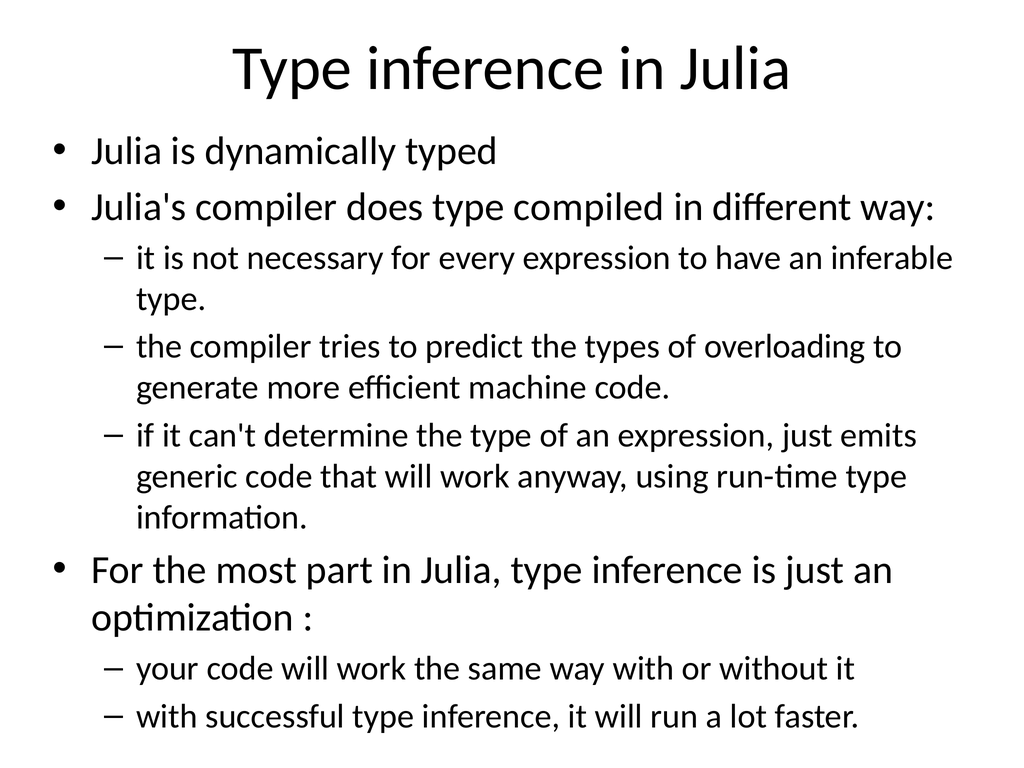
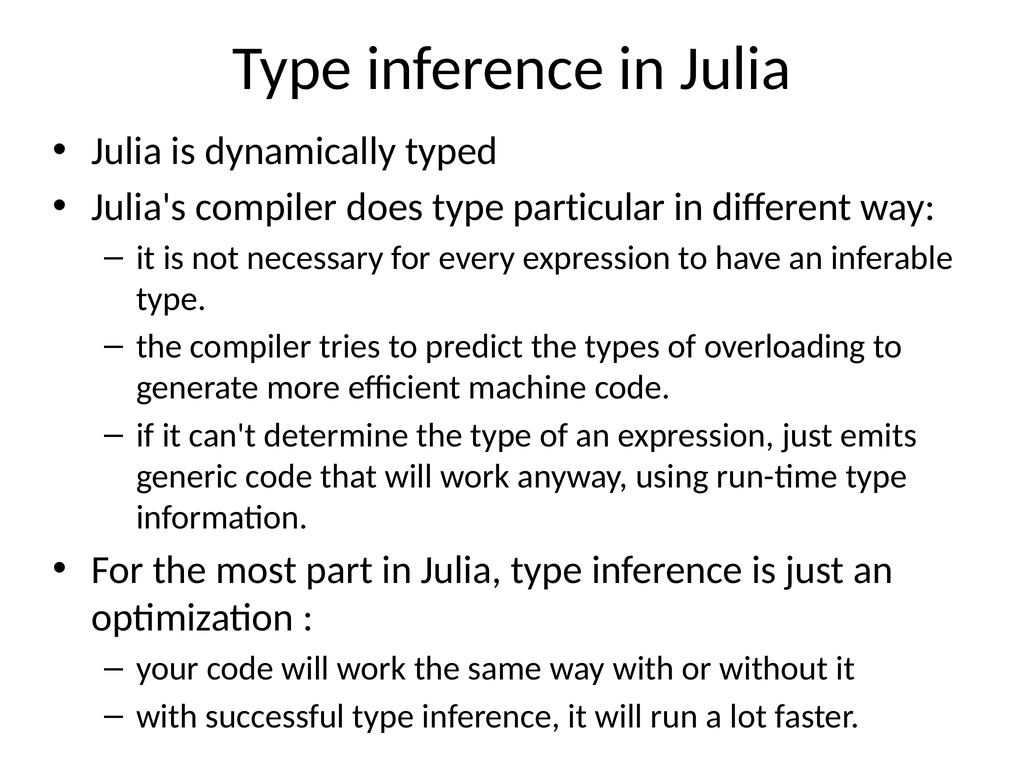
compiled: compiled -> particular
